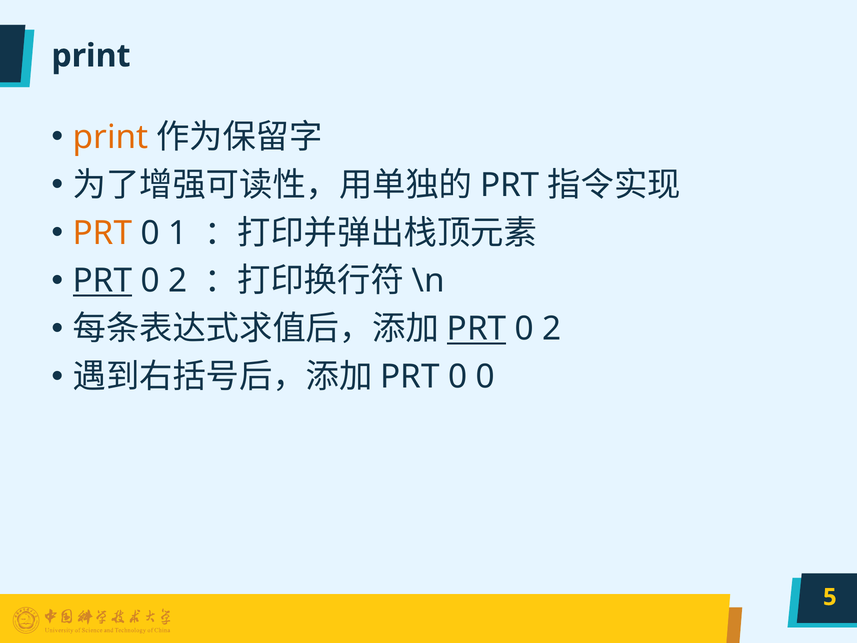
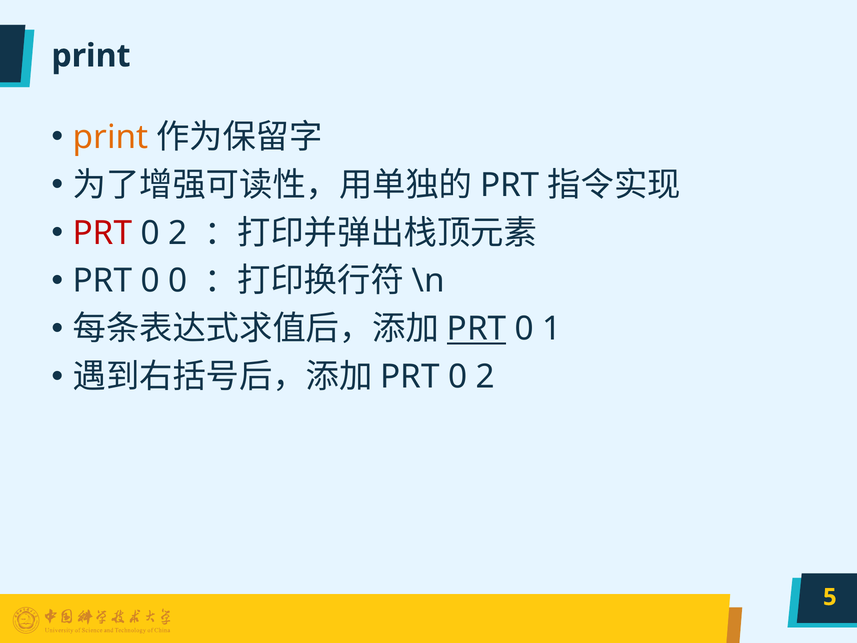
PRT at (103, 233) colour: orange -> red
1 at (178, 233): 1 -> 2
PRT at (103, 281) underline: present -> none
2 at (178, 281): 2 -> 0
2 at (552, 329): 2 -> 1
0 at (485, 377): 0 -> 2
